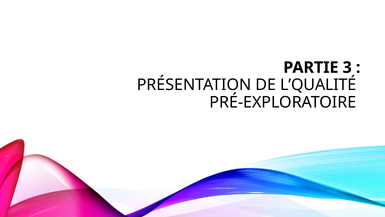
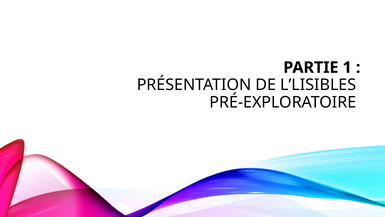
3: 3 -> 1
L’QUALITÉ: L’QUALITÉ -> L’LISIBLES
